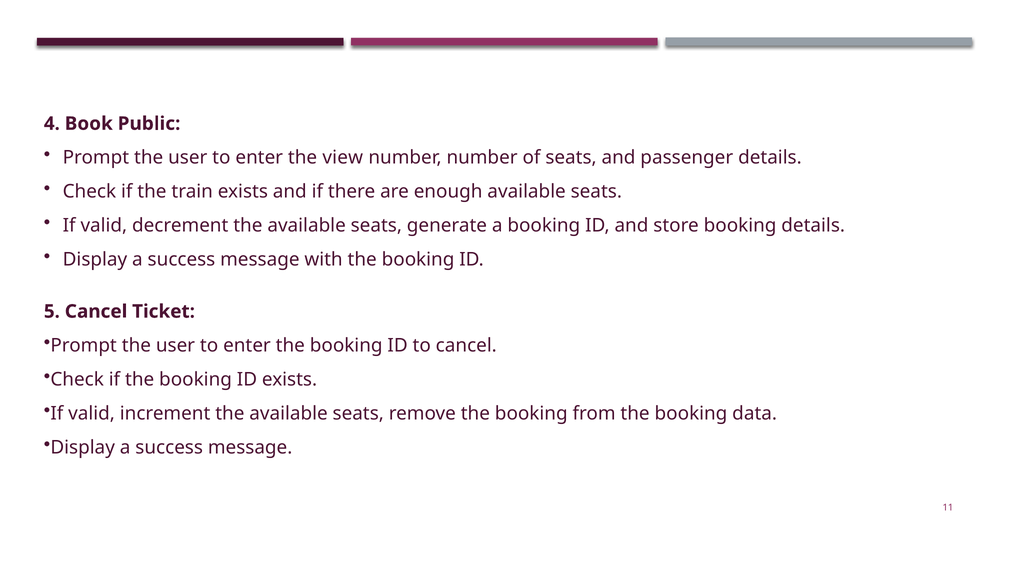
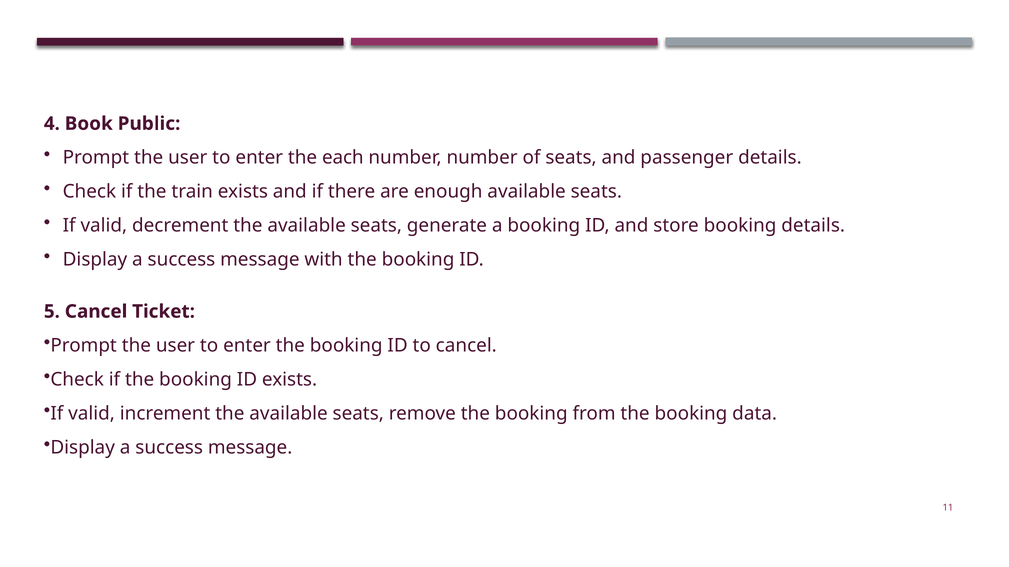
view: view -> each
